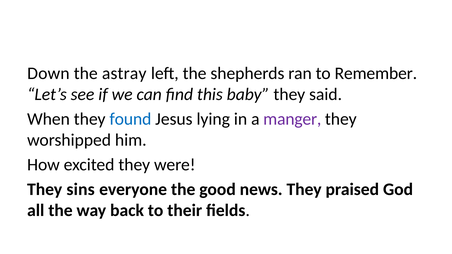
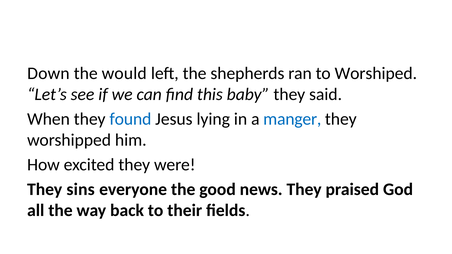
astray: astray -> would
Remember: Remember -> Worshiped
manger colour: purple -> blue
